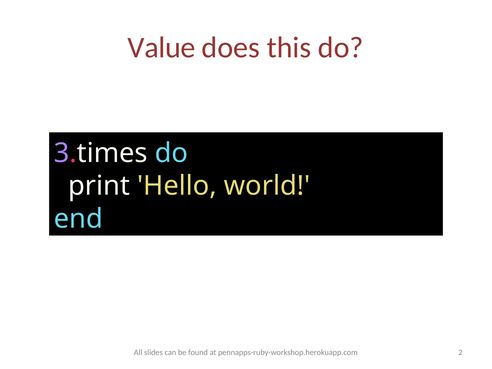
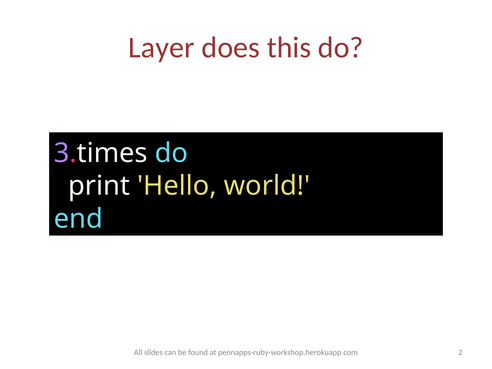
Value: Value -> Layer
